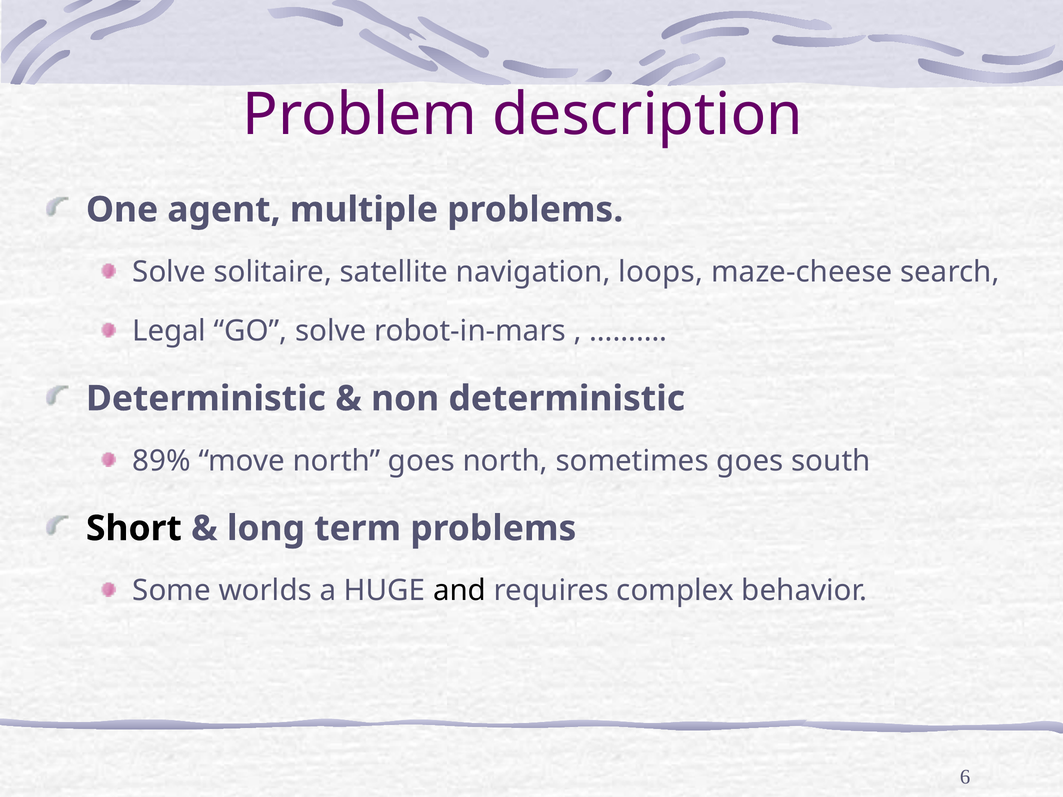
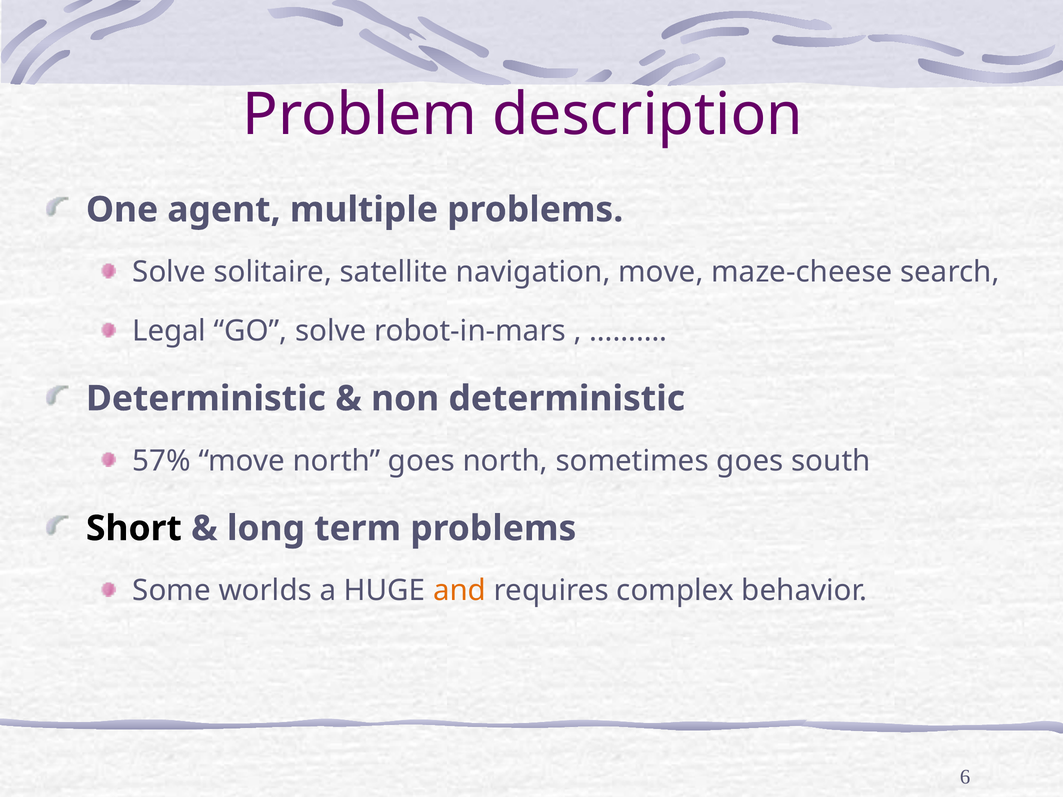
navigation loops: loops -> move
89%: 89% -> 57%
and colour: black -> orange
